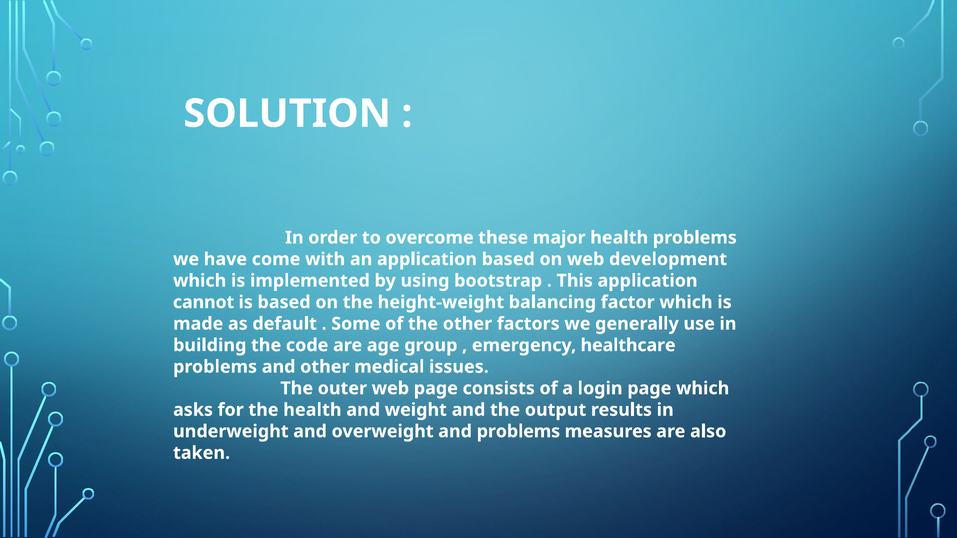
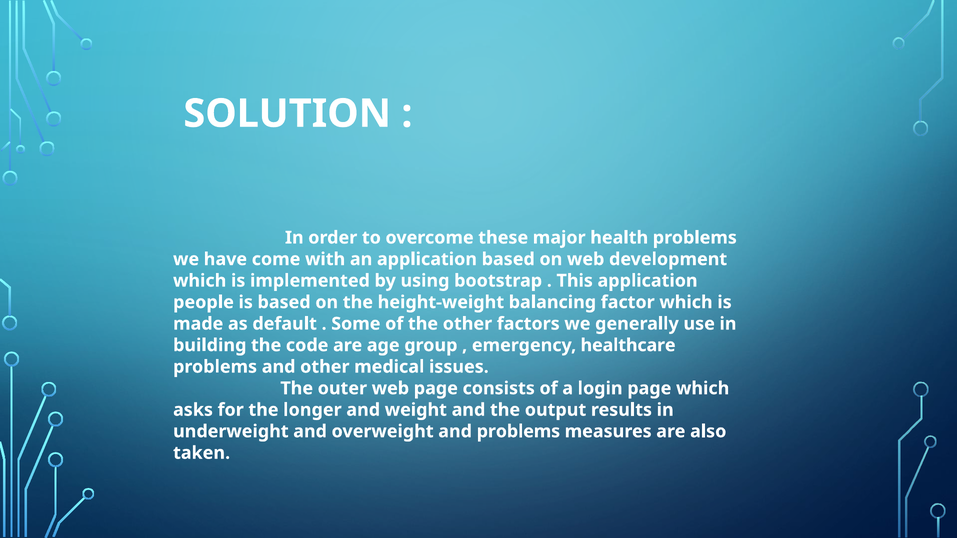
cannot: cannot -> people
the health: health -> longer
